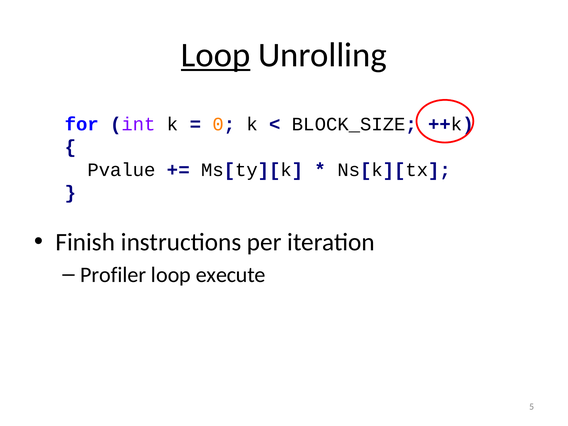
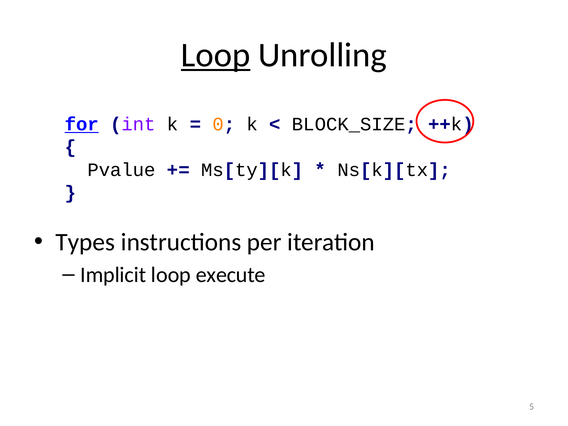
for underline: none -> present
Finish: Finish -> Types
Profiler: Profiler -> Implicit
